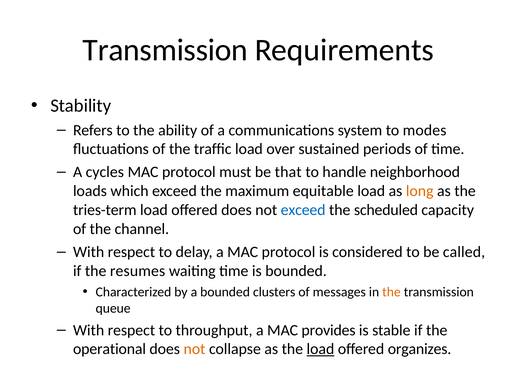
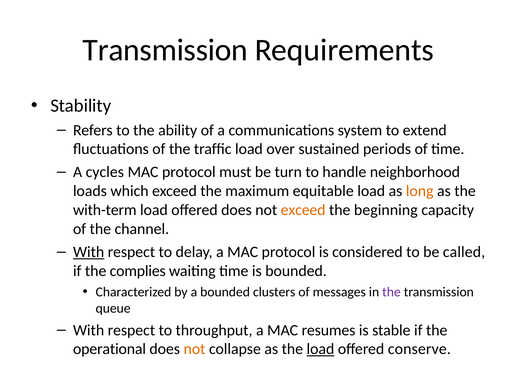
modes: modes -> extend
that: that -> turn
tries-term: tries-term -> with-term
exceed at (303, 210) colour: blue -> orange
scheduled: scheduled -> beginning
With at (89, 252) underline: none -> present
resumes: resumes -> complies
the at (391, 292) colour: orange -> purple
provides: provides -> resumes
organizes: organizes -> conserve
